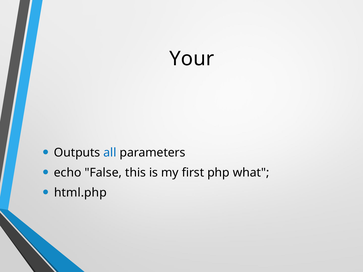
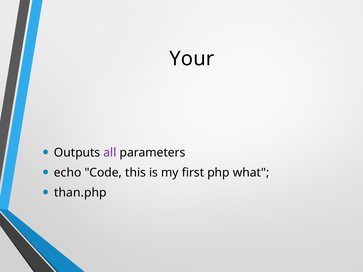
all colour: blue -> purple
False: False -> Code
html.php: html.php -> than.php
